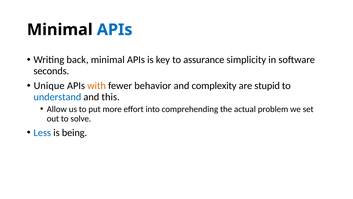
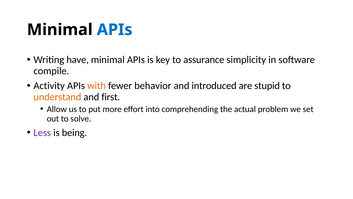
back: back -> have
seconds: seconds -> compile
Unique: Unique -> Activity
complexity: complexity -> introduced
understand colour: blue -> orange
this: this -> first
Less colour: blue -> purple
